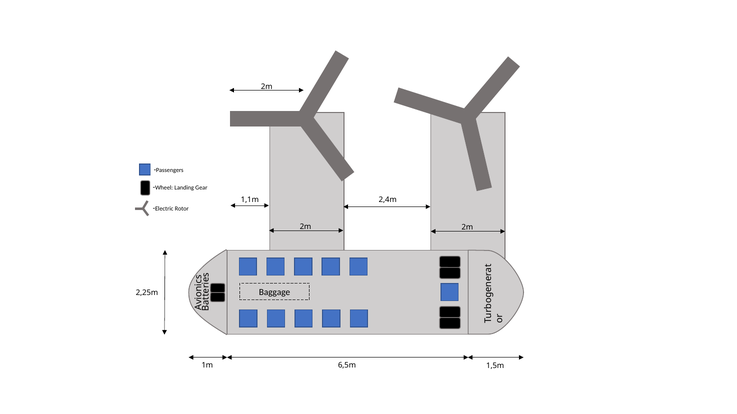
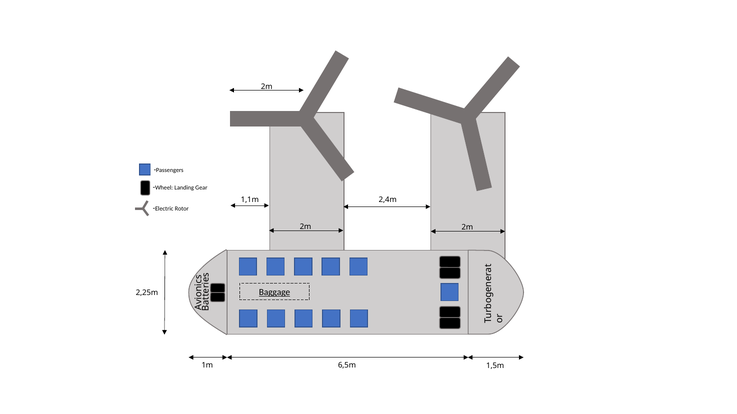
Baggage underline: none -> present
